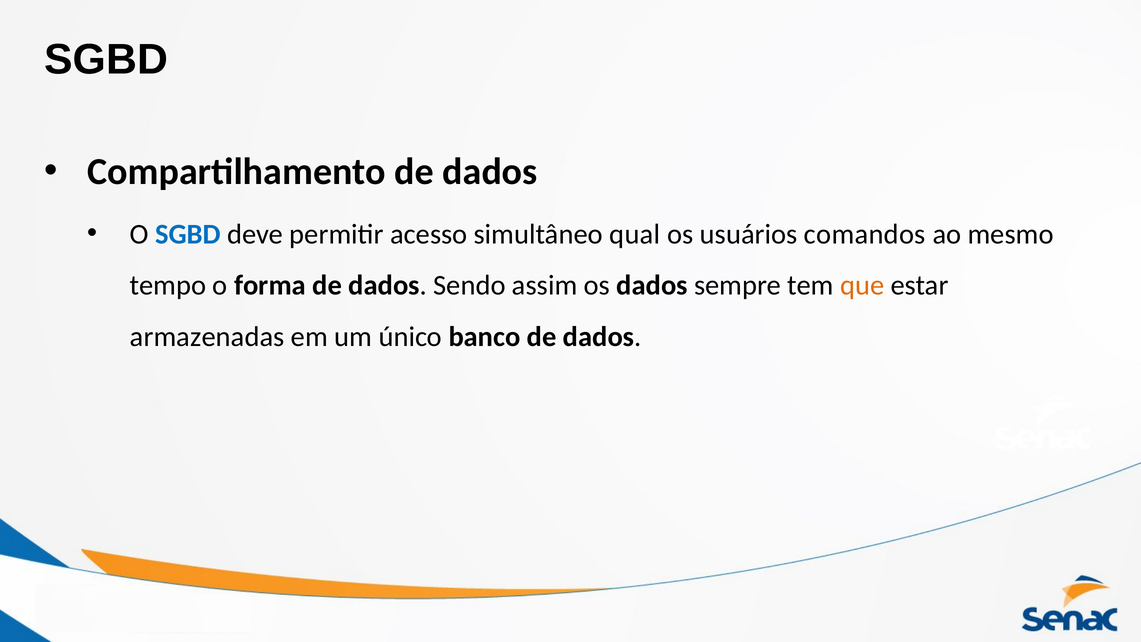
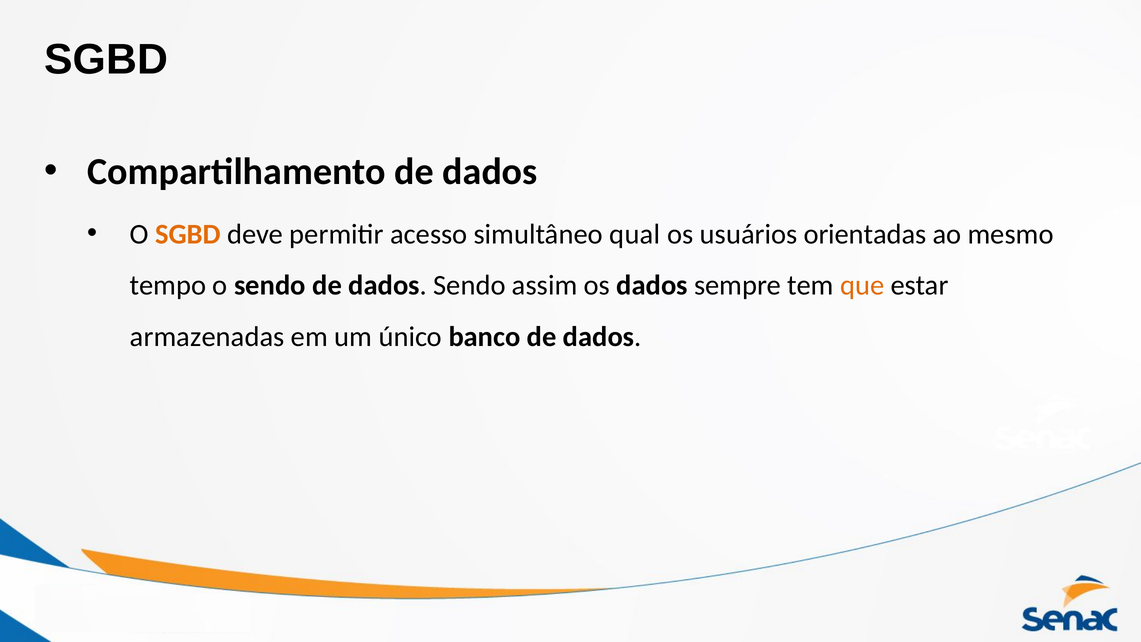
SGBD at (188, 234) colour: blue -> orange
comandos: comandos -> orientadas
o forma: forma -> sendo
